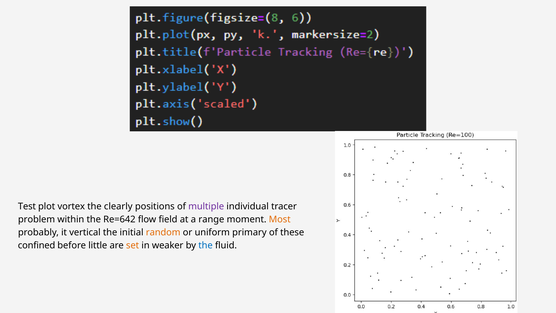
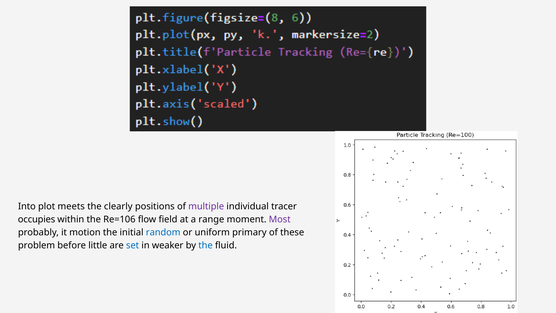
Test: Test -> Into
vortex: vortex -> meets
problem: problem -> occupies
Re=642: Re=642 -> Re=106
Most colour: orange -> purple
vertical: vertical -> motion
random colour: orange -> blue
confined: confined -> problem
set colour: orange -> blue
